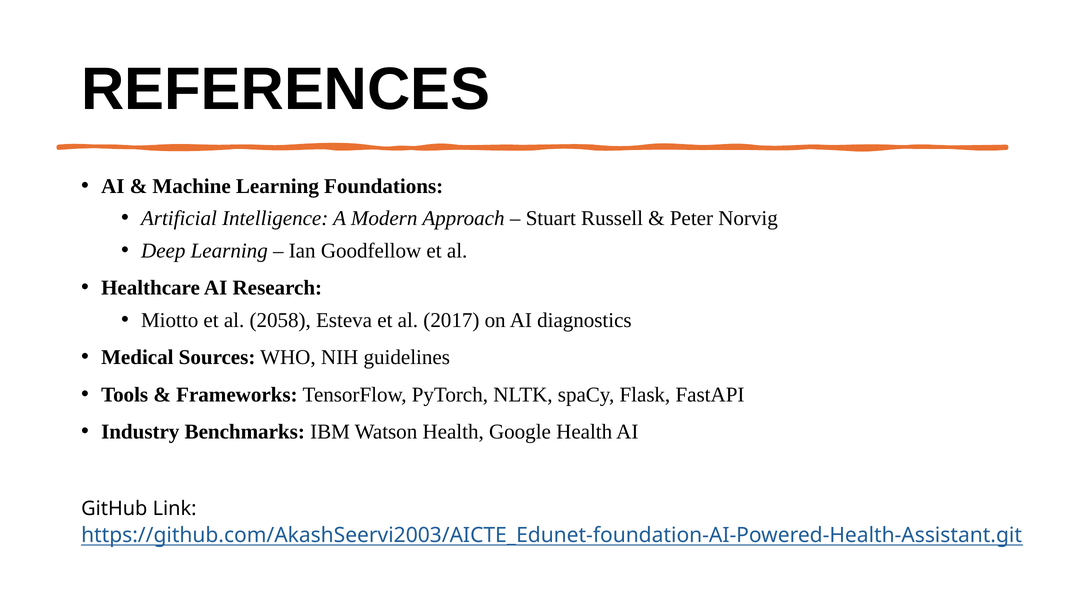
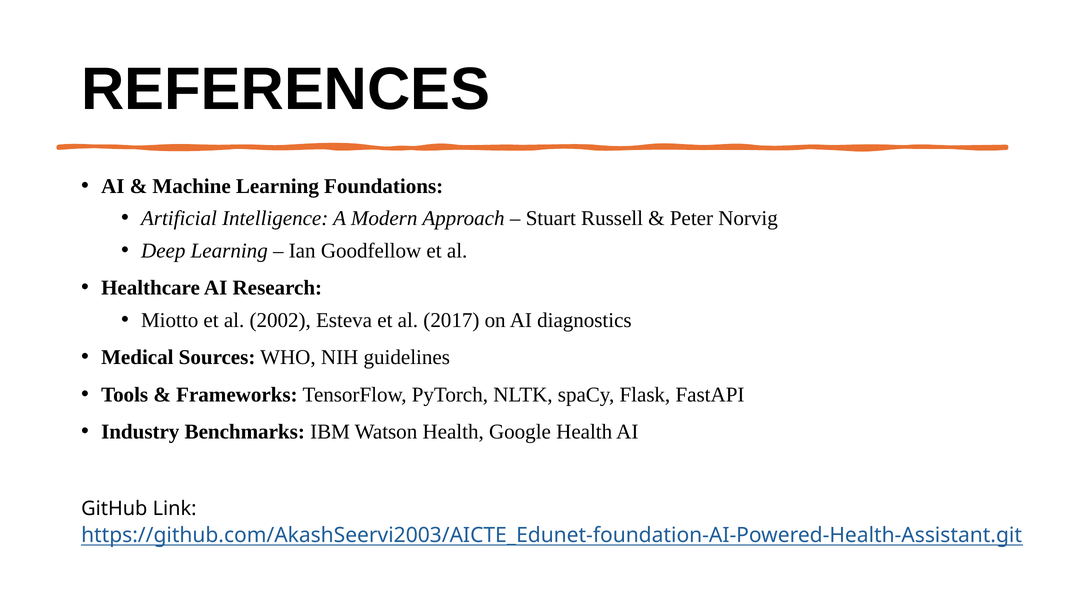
2058: 2058 -> 2002
